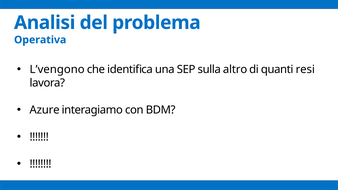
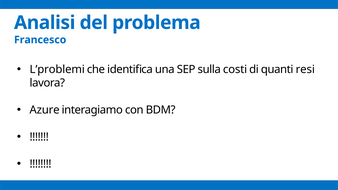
Operativa: Operativa -> Francesco
L’vengono: L’vengono -> L’problemi
altro: altro -> costi
